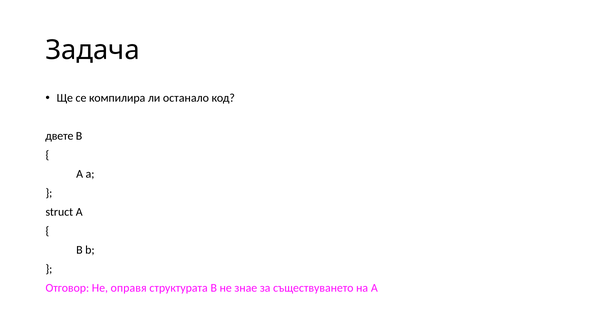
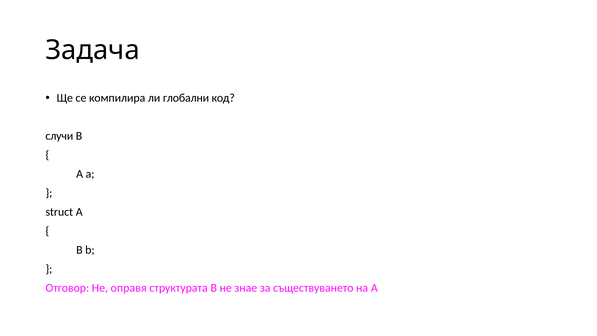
останало: останало -> глобални
двете: двете -> случи
